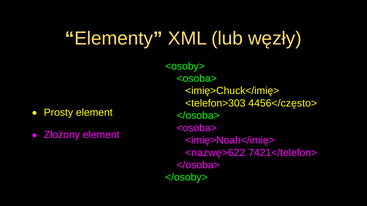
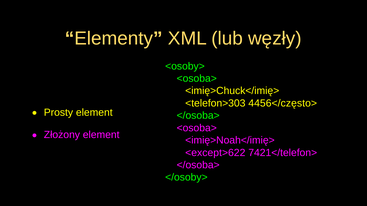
<nazwę>622: <nazwę>622 -> <except>622
